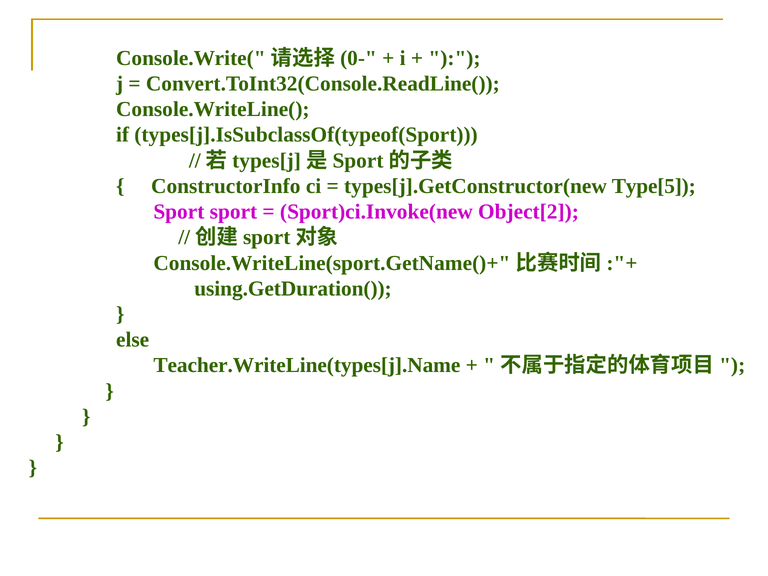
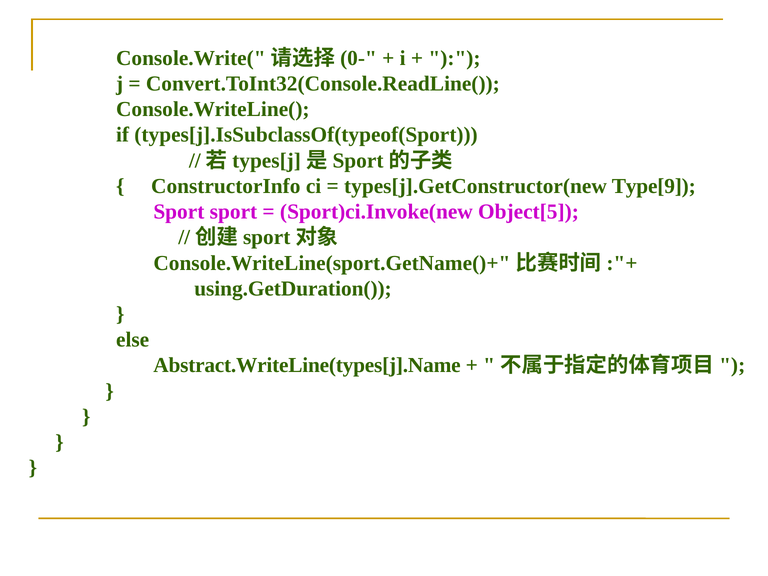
Type[5: Type[5 -> Type[9
Object[2: Object[2 -> Object[5
Teacher.WriteLine(types[j].Name: Teacher.WriteLine(types[j].Name -> Abstract.WriteLine(types[j].Name
